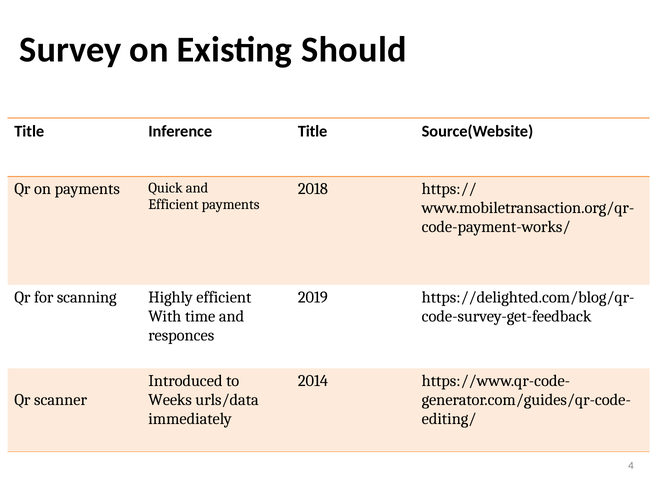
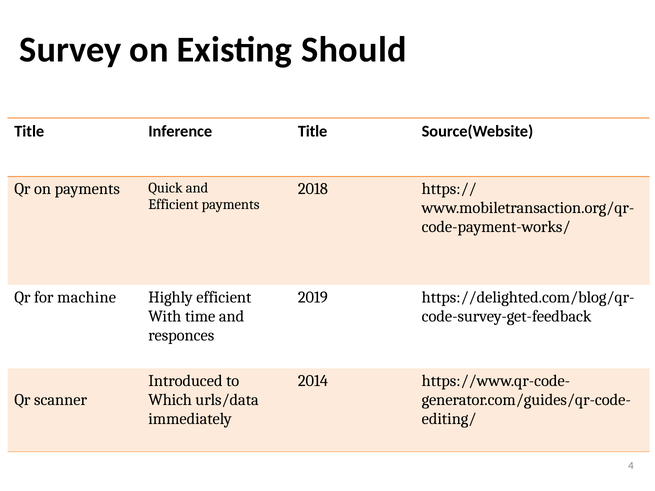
scanning: scanning -> machine
Weeks: Weeks -> Which
